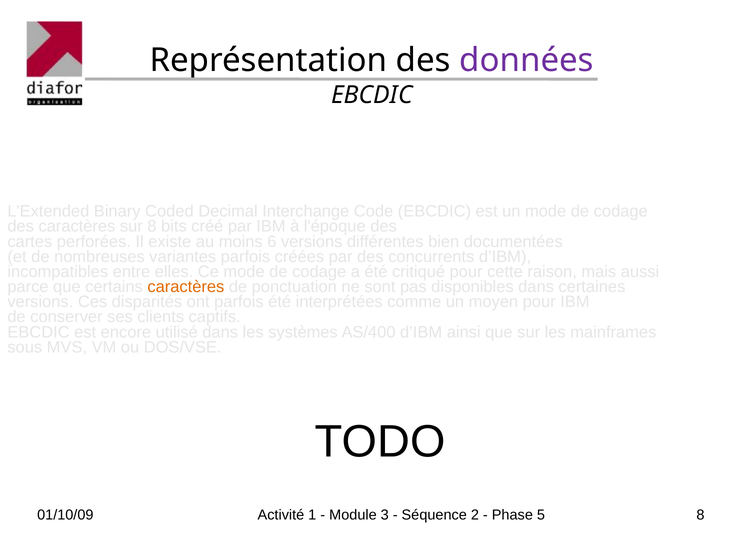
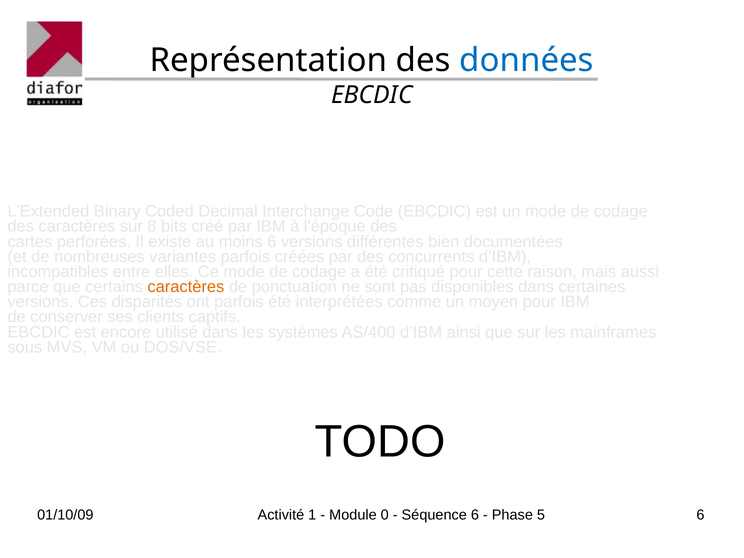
données colour: purple -> blue
3: 3 -> 0
Séquence 2: 2 -> 6
5 8: 8 -> 6
